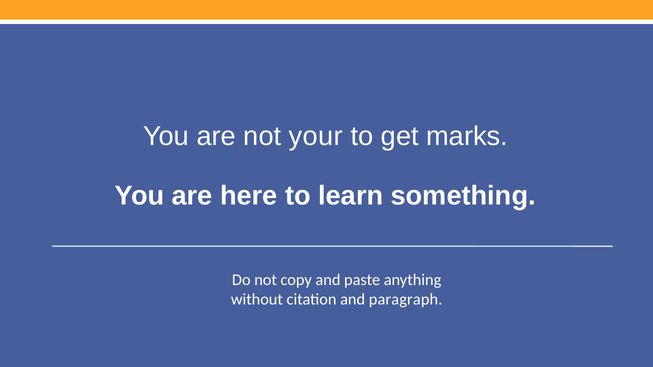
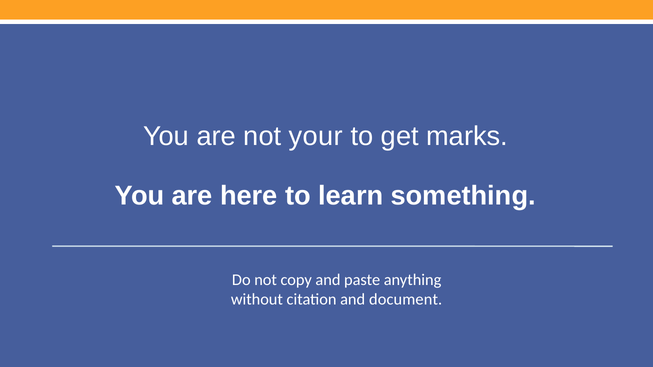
paragraph: paragraph -> document
